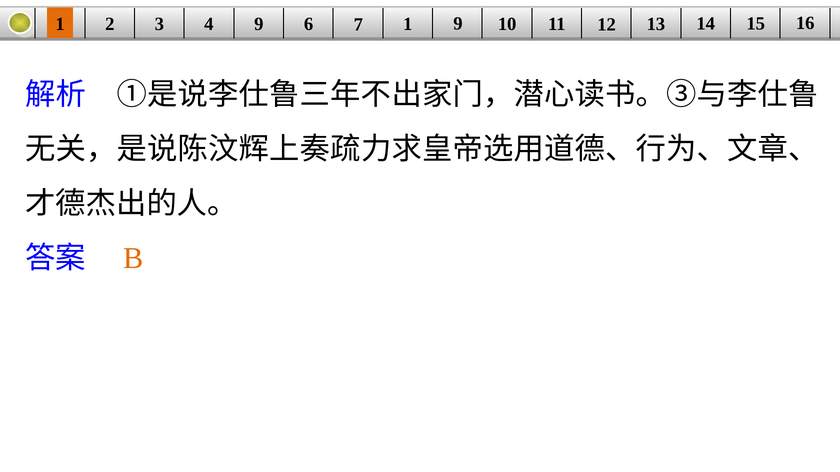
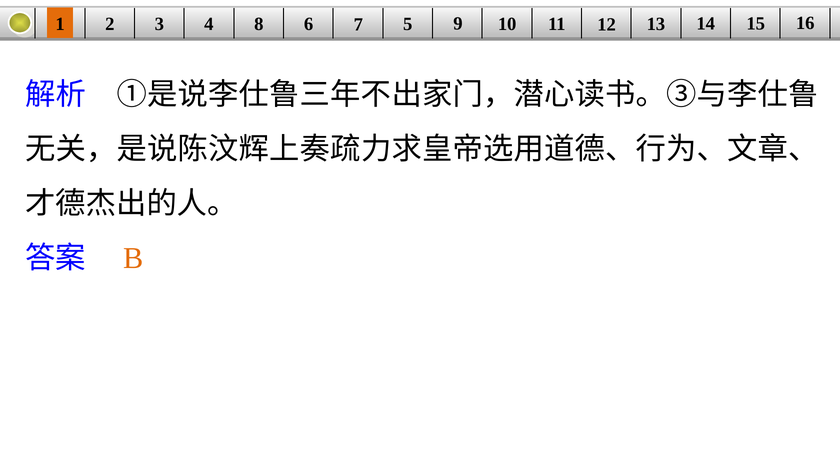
4 9: 9 -> 8
7 1: 1 -> 5
